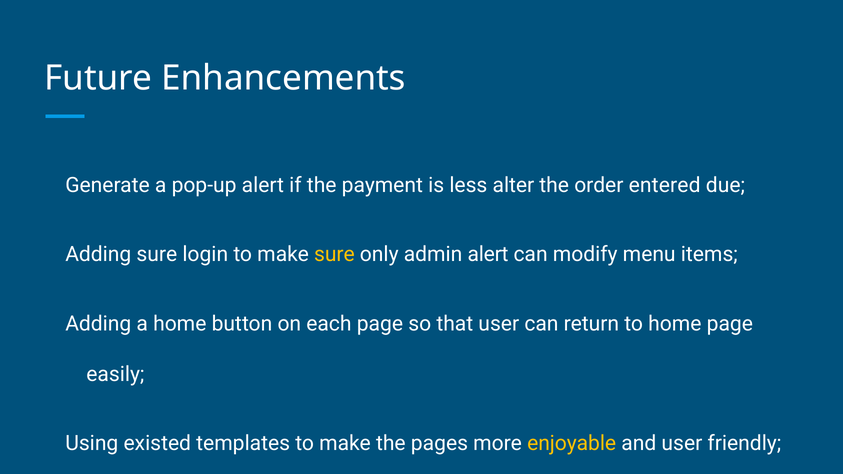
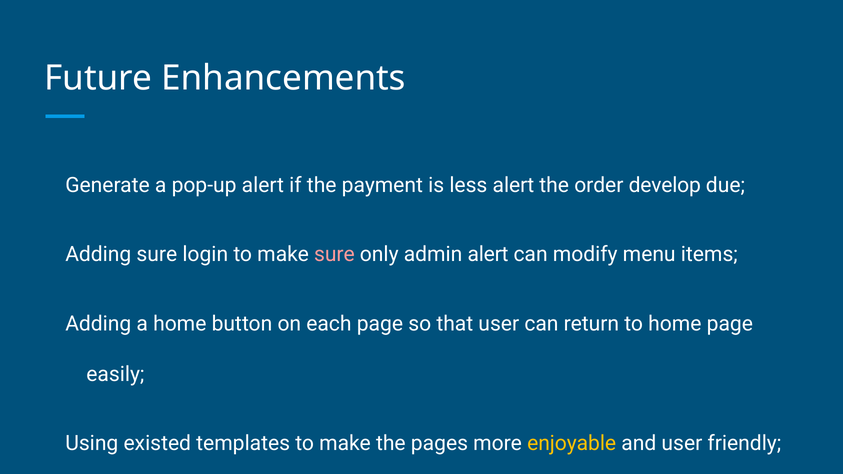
less alter: alter -> alert
entered: entered -> develop
sure at (334, 254) colour: yellow -> pink
